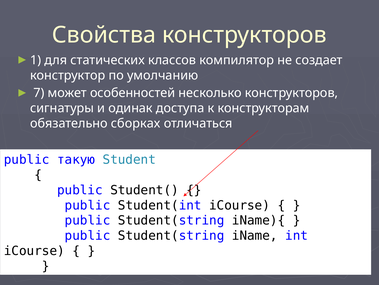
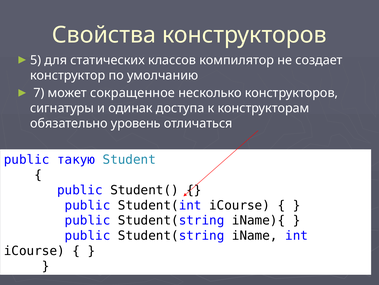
1: 1 -> 5
особенностей: особенностей -> сокращенное
сборках: сборках -> уровень
